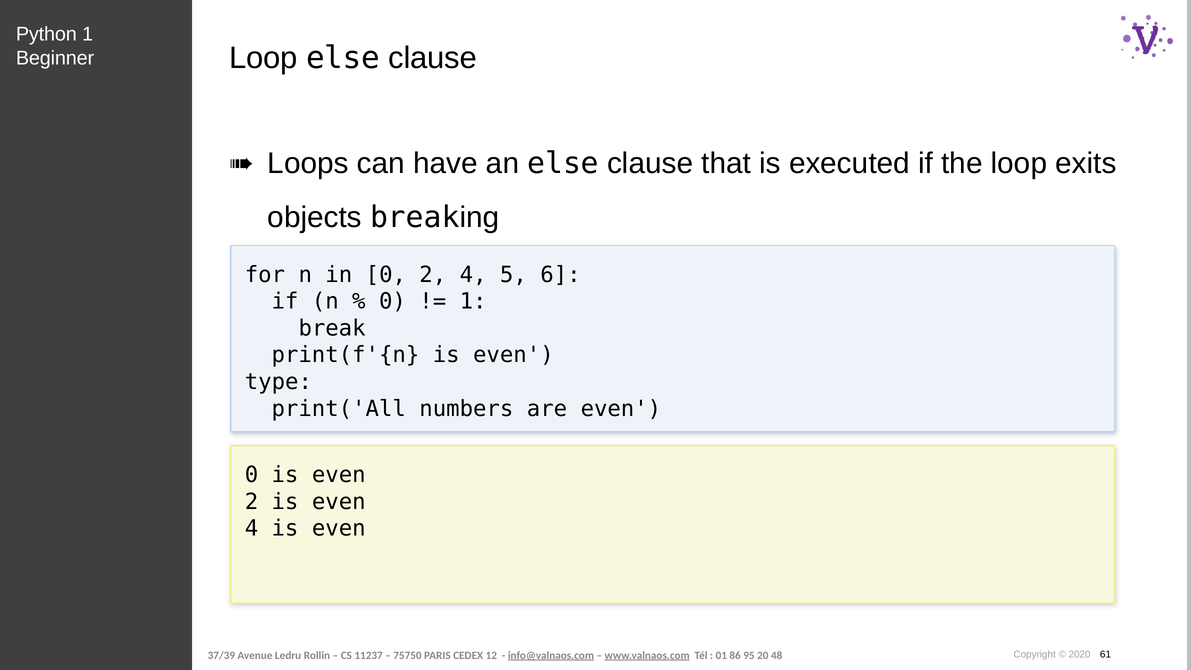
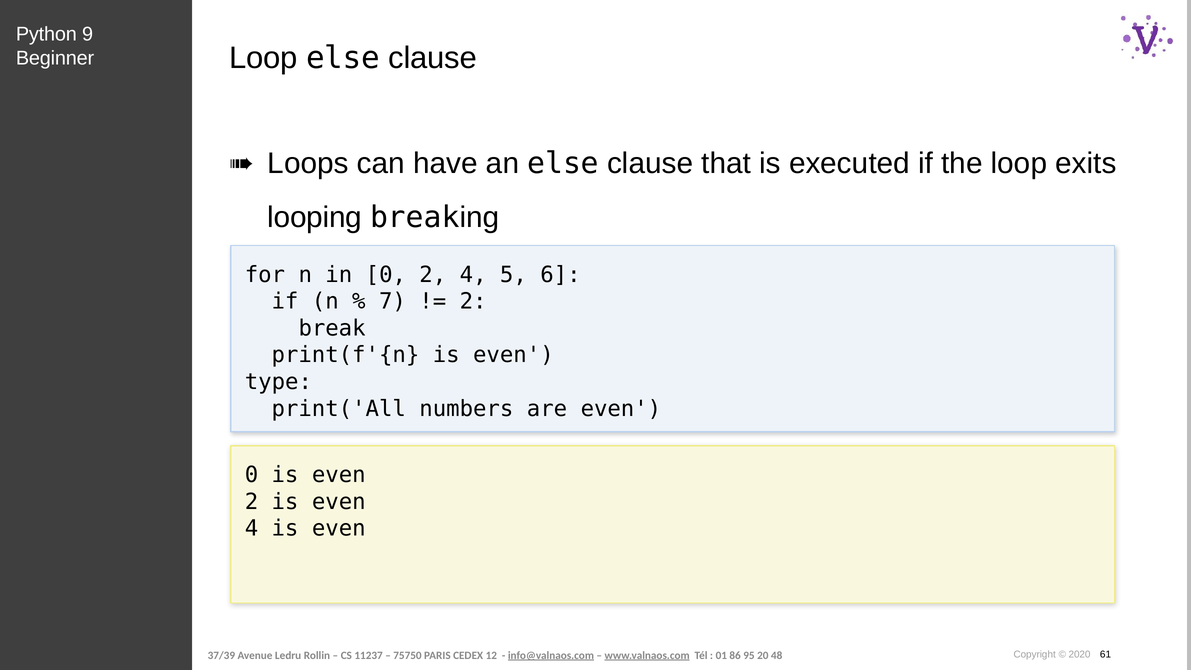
Python 1: 1 -> 9
objects: objects -> looping
0 at (392, 301): 0 -> 7
1 at (473, 301): 1 -> 2
